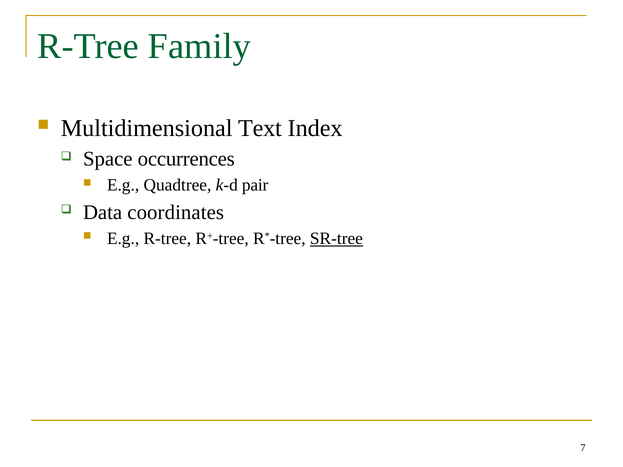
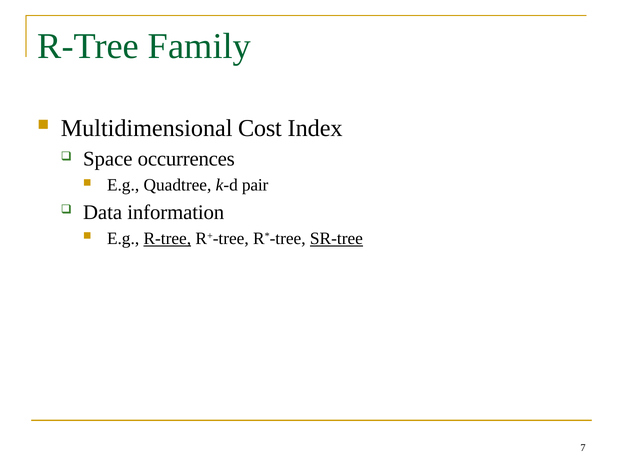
Text: Text -> Cost
coordinates: coordinates -> information
R-tree at (167, 239) underline: none -> present
